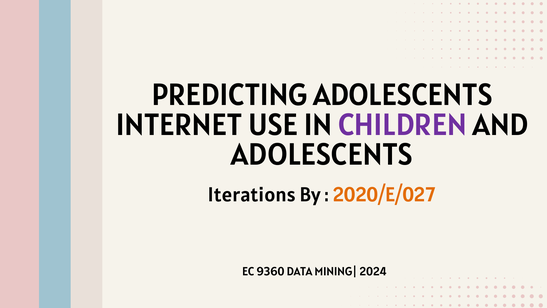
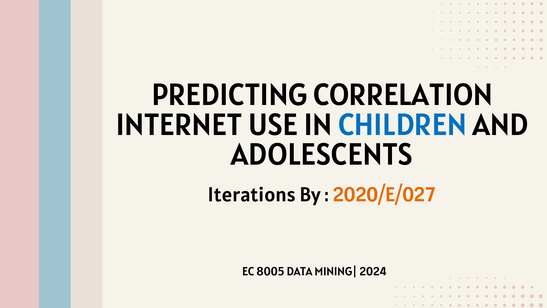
PREDICTING ADOLESCENTS: ADOLESCENTS -> CORRELATION
CHILDREN colour: purple -> blue
9360: 9360 -> 8005
